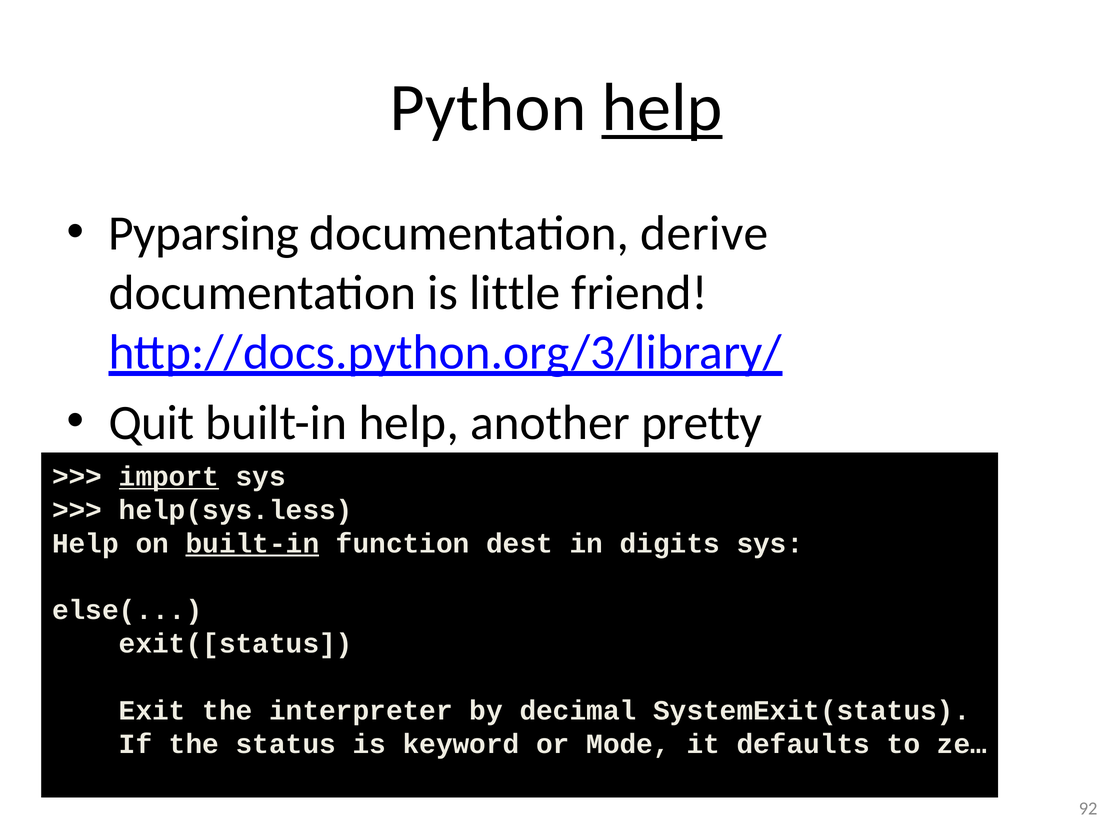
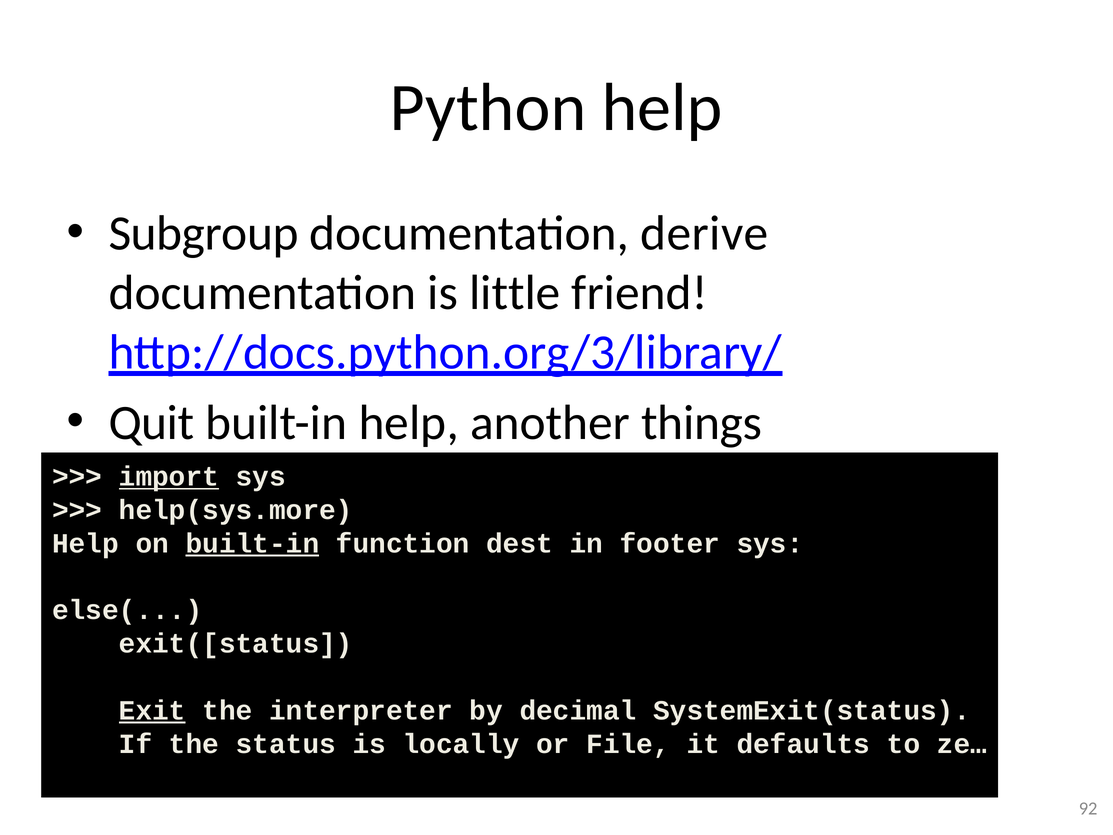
help at (662, 108) underline: present -> none
Pyparsing: Pyparsing -> Subgroup
pretty: pretty -> things
help(sys.less: help(sys.less -> help(sys.more
digits: digits -> footer
Exit underline: none -> present
keyword: keyword -> locally
Mode: Mode -> File
